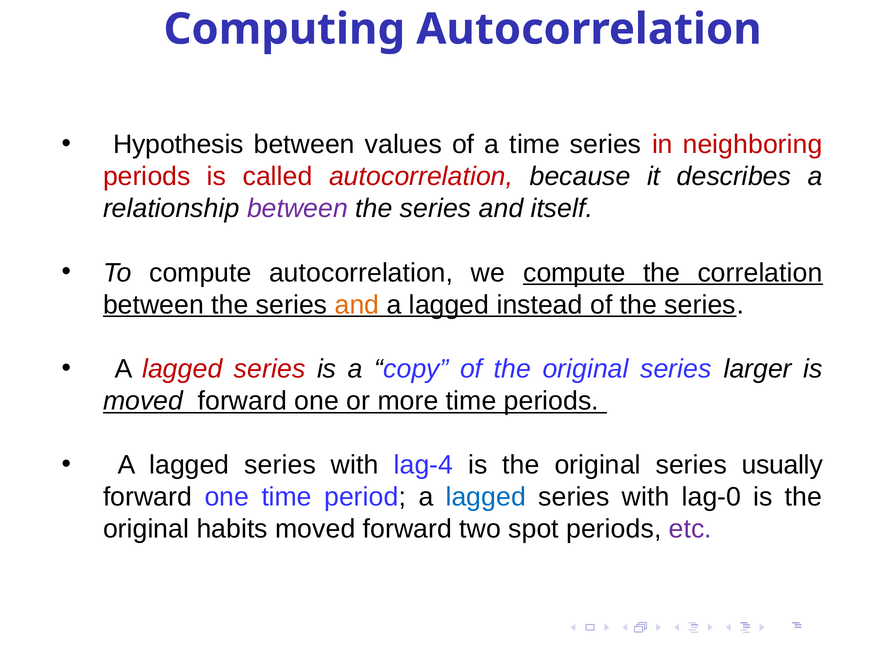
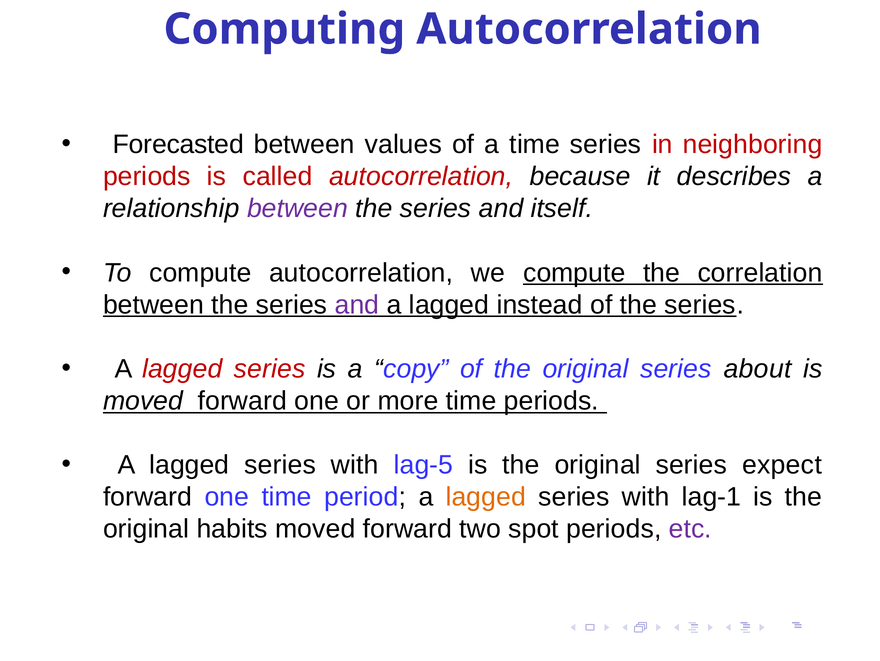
Hypothesis: Hypothesis -> Forecasted
and at (357, 305) colour: orange -> purple
larger: larger -> about
lag-4: lag-4 -> lag-5
usually: usually -> expect
lagged at (486, 497) colour: blue -> orange
lag-0: lag-0 -> lag-1
